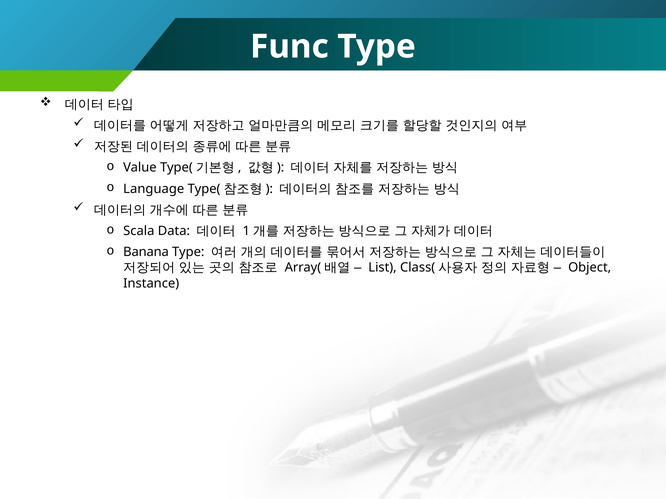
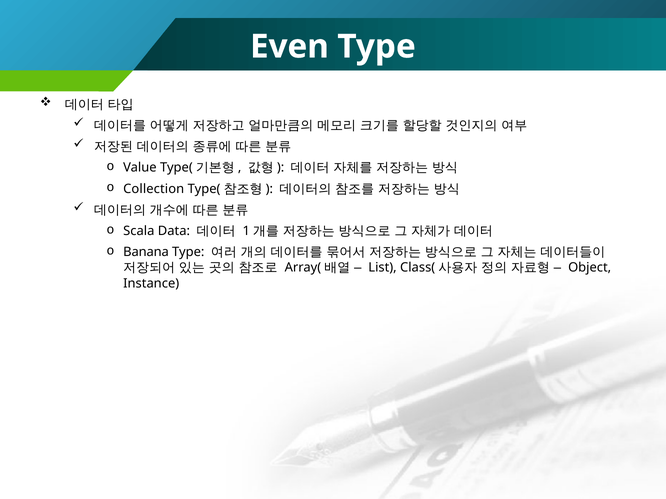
Func: Func -> Even
Language: Language -> Collection
